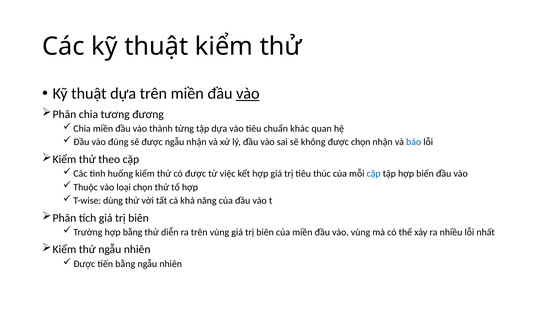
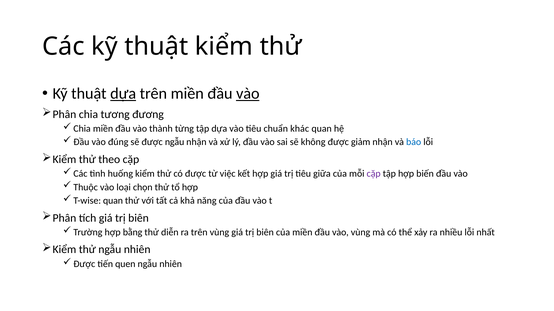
dựa at (123, 94) underline: none -> present
được chọn: chọn -> giảm
thúc: thúc -> giữa
cặp at (374, 174) colour: blue -> purple
dùng at (113, 201): dùng -> quan
tiến bằng: bằng -> quen
